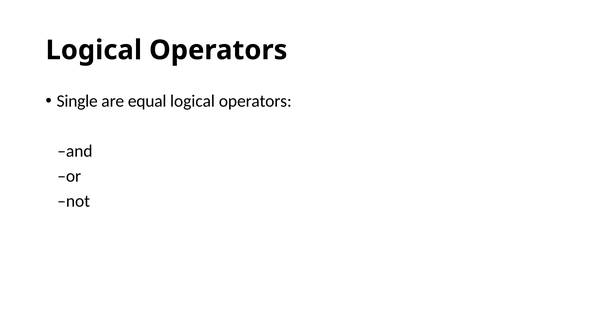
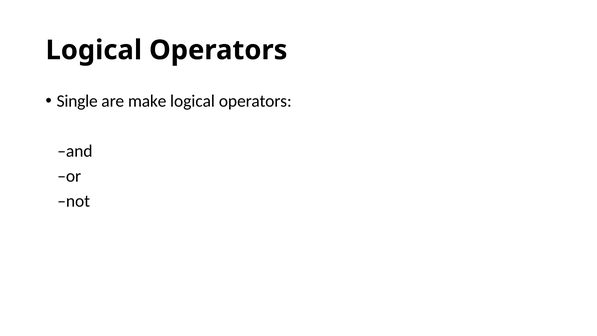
equal: equal -> make
